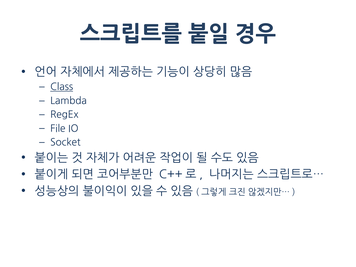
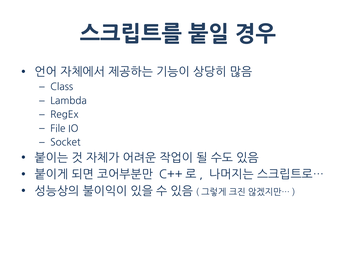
Class underline: present -> none
